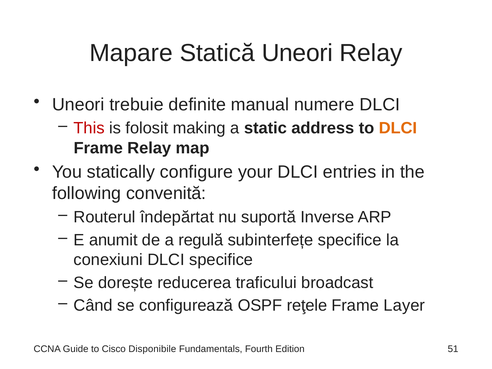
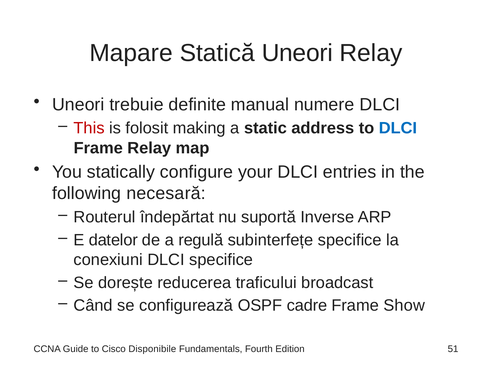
DLCI at (398, 128) colour: orange -> blue
convenită: convenită -> necesară
anumit: anumit -> datelor
reţele: reţele -> cadre
Layer: Layer -> Show
